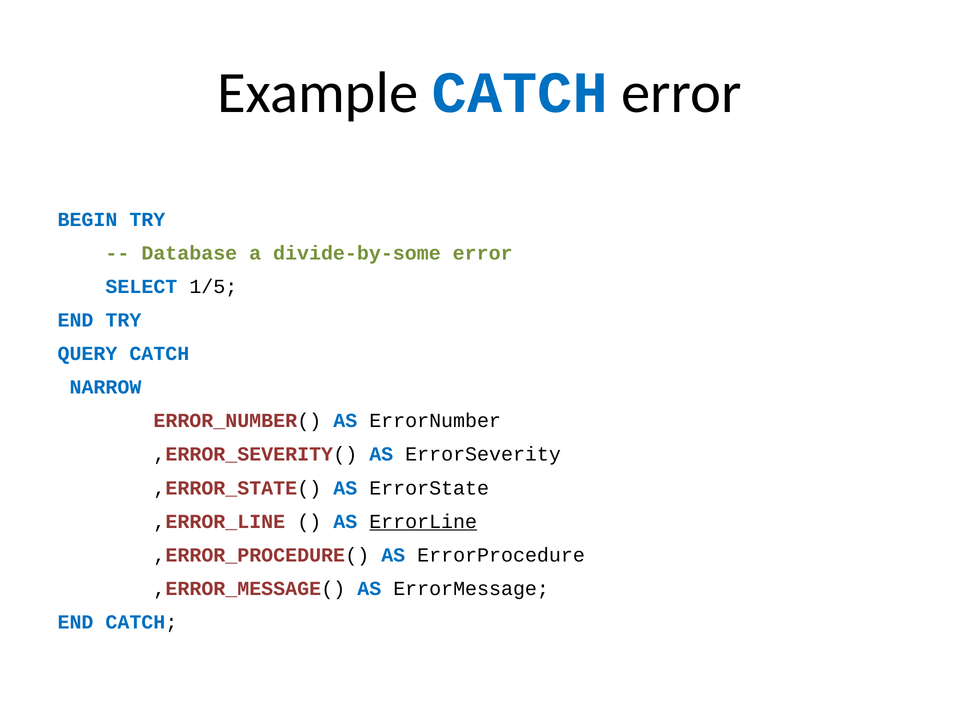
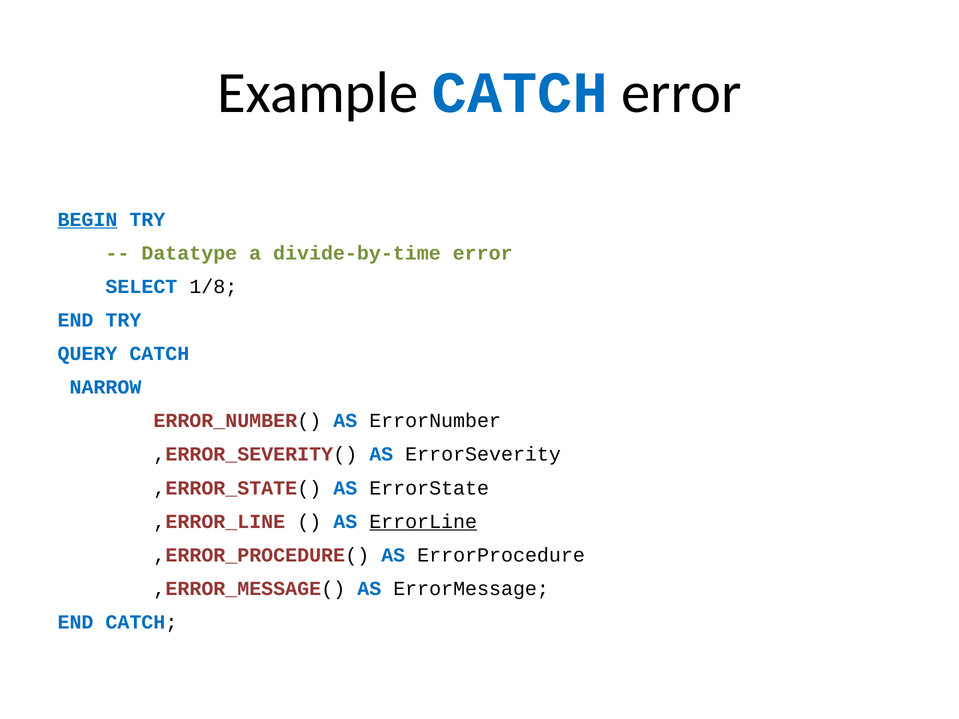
BEGIN underline: none -> present
Database: Database -> Datatype
divide-by-some: divide-by-some -> divide-by-time
1/5: 1/5 -> 1/8
